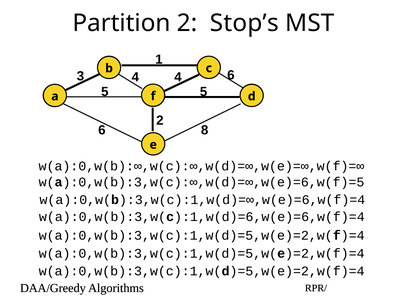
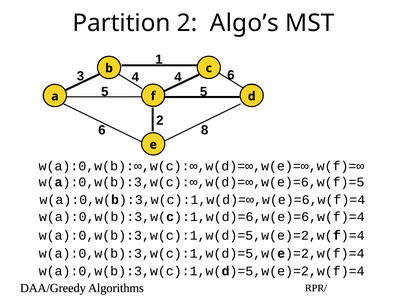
Stop’s: Stop’s -> Algo’s
